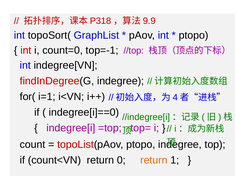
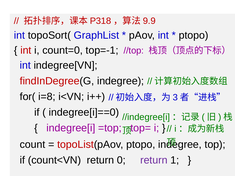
i=1: i=1 -> i=8
4: 4 -> 3
return at (154, 160) colour: orange -> purple
